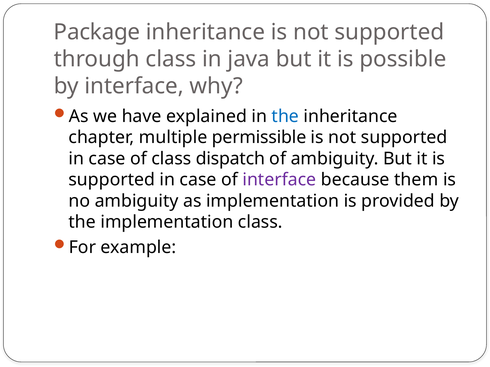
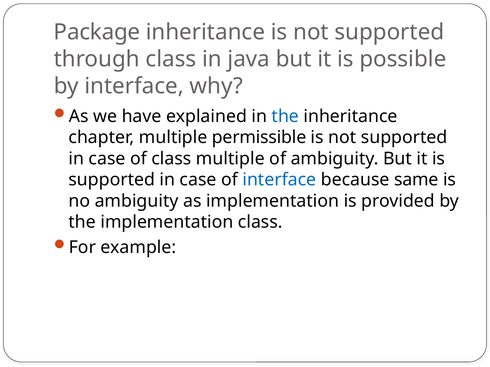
class dispatch: dispatch -> multiple
interface at (279, 180) colour: purple -> blue
them: them -> same
